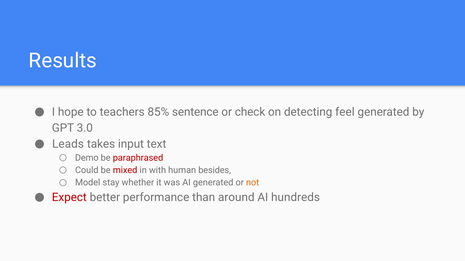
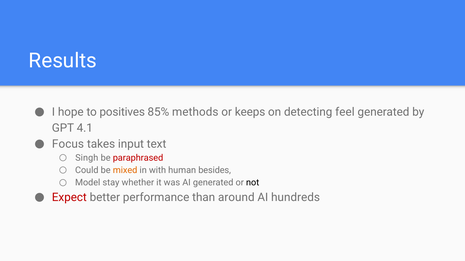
teachers: teachers -> positives
sentence: sentence -> methods
check: check -> keeps
3.0: 3.0 -> 4.1
Leads: Leads -> Focus
Demo: Demo -> Singh
mixed colour: red -> orange
not colour: orange -> black
